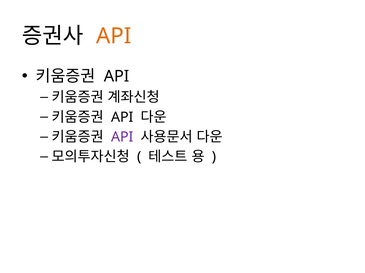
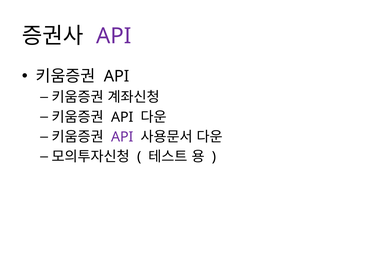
API at (114, 36) colour: orange -> purple
